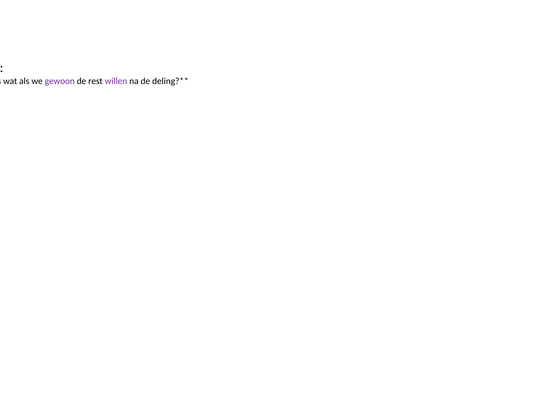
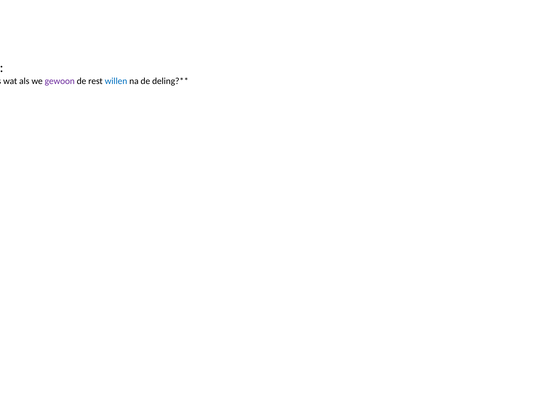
willen colour: purple -> blue
